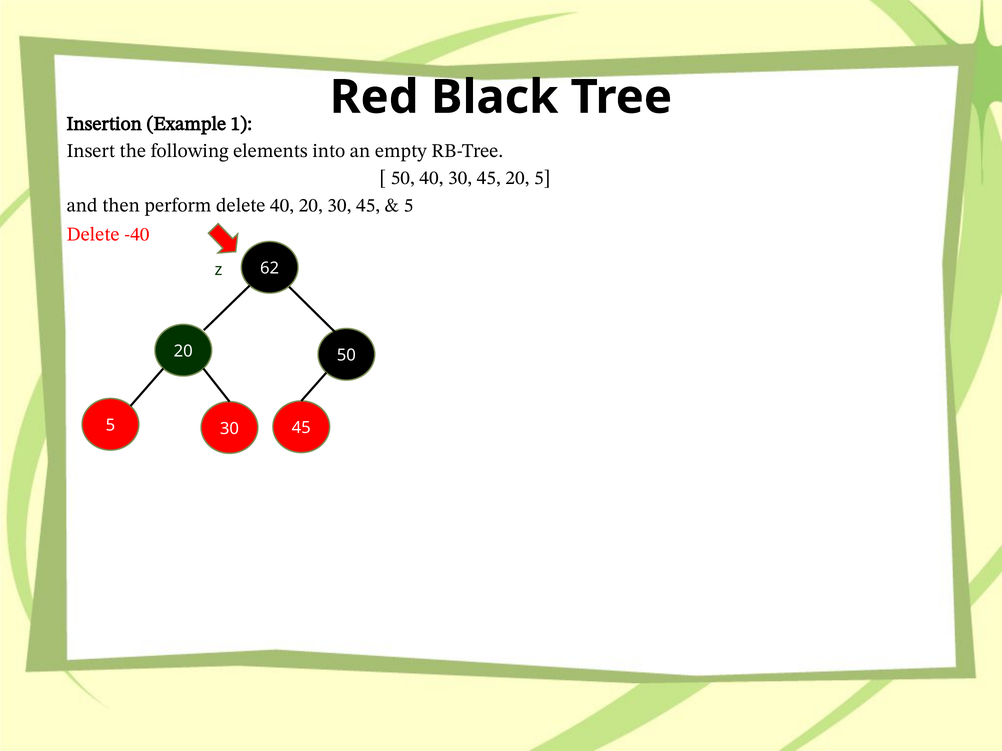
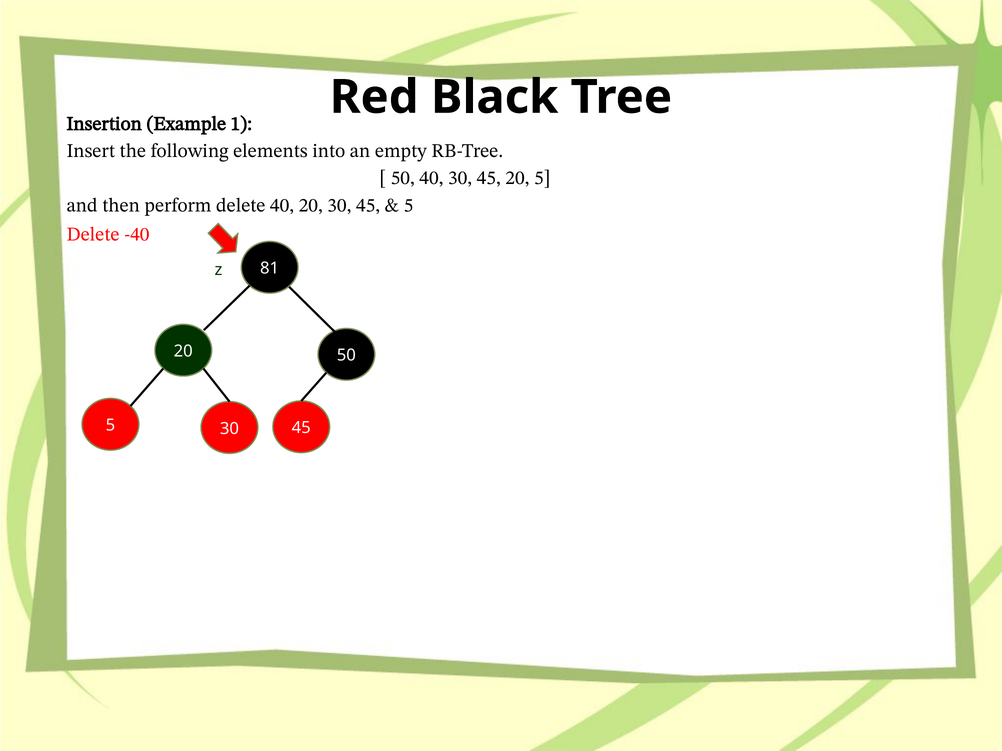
62: 62 -> 81
